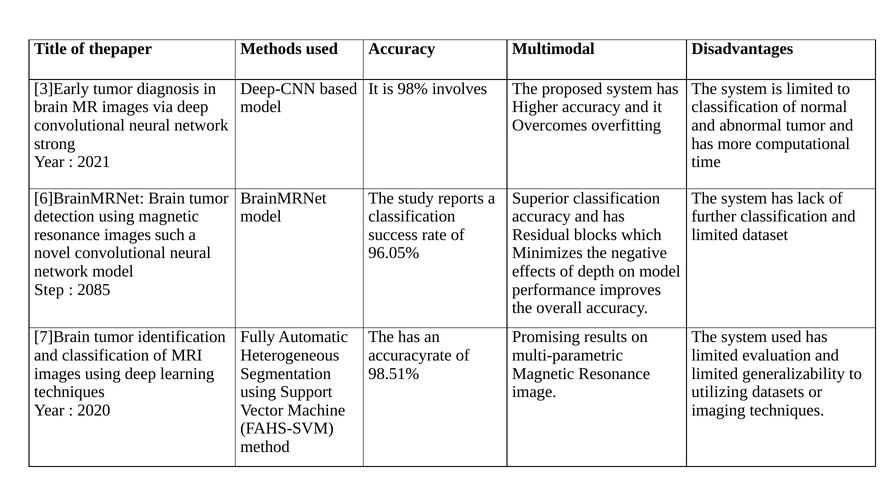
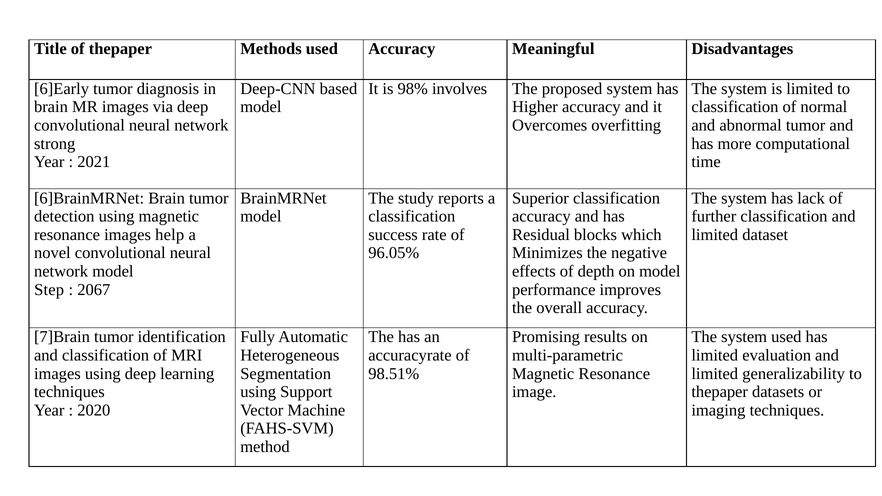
Multimodal: Multimodal -> Meaningful
3]Early: 3]Early -> 6]Early
such: such -> help
2085: 2085 -> 2067
utilizing at (720, 392): utilizing -> thepaper
